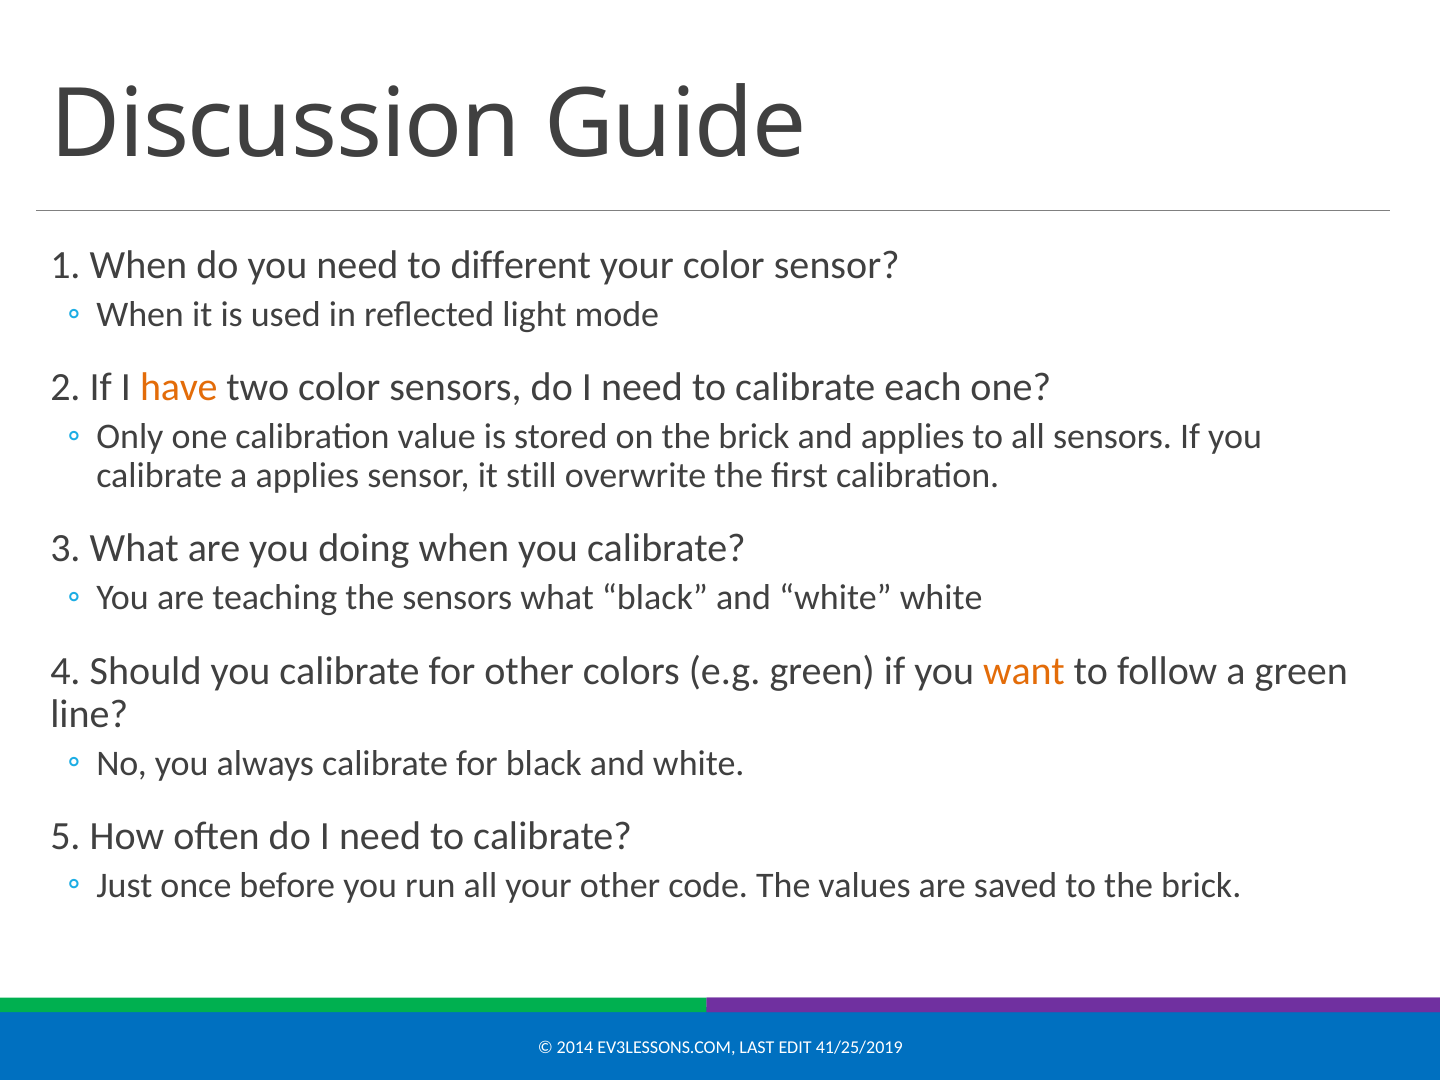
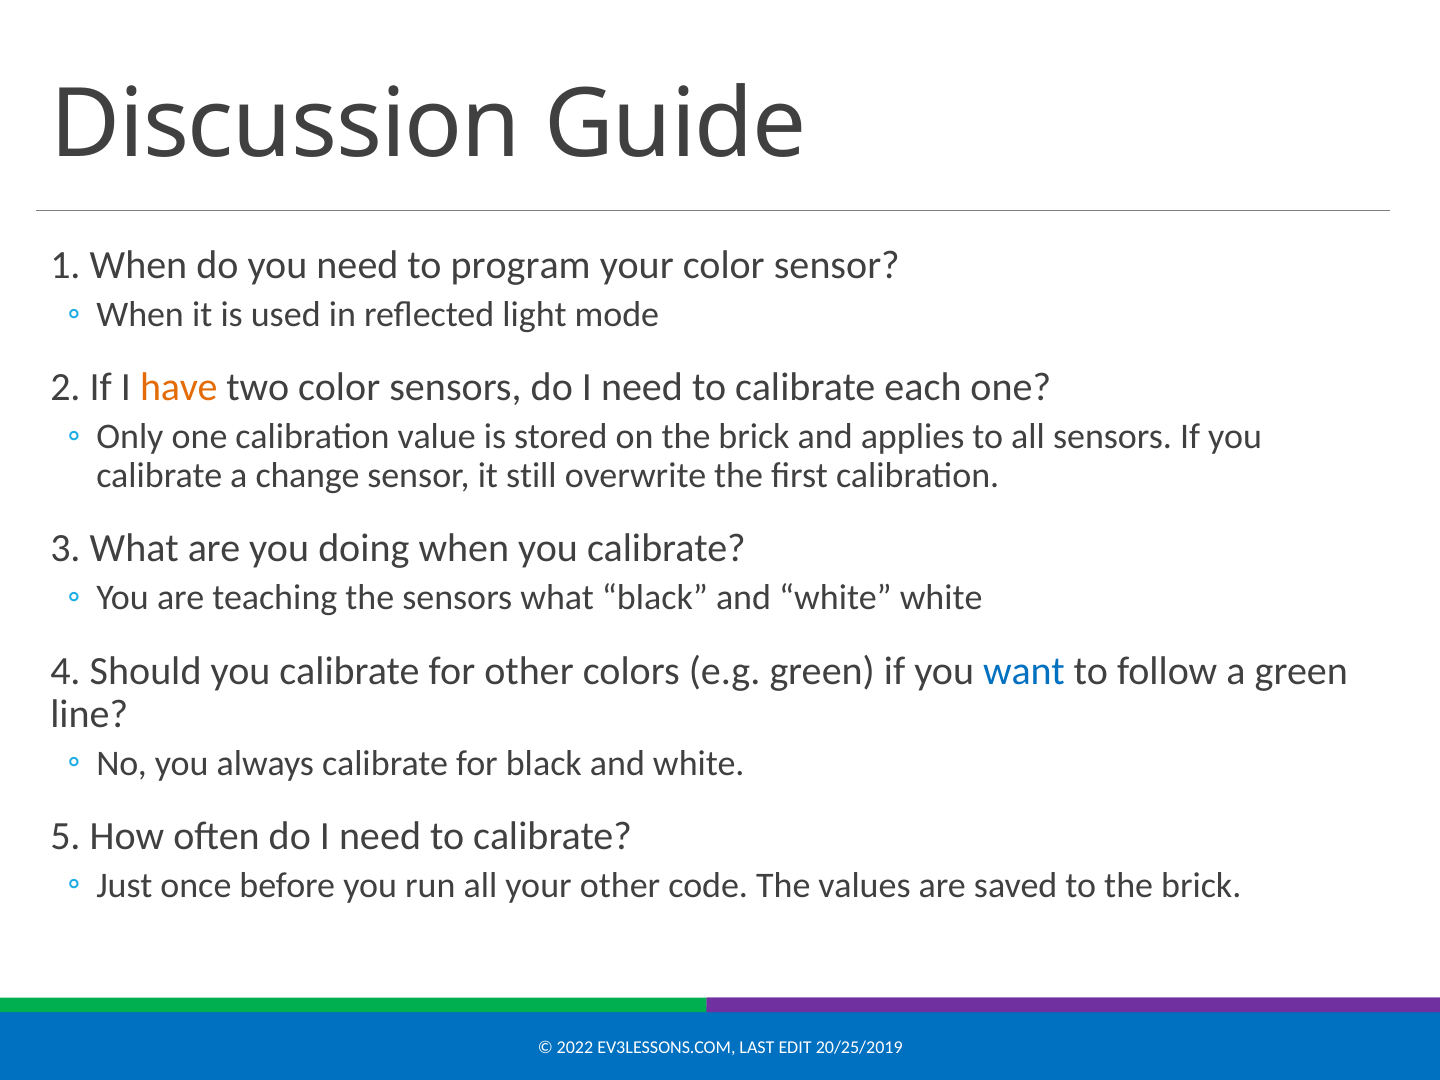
different: different -> program
a applies: applies -> change
want colour: orange -> blue
2014: 2014 -> 2022
41/25/2019: 41/25/2019 -> 20/25/2019
